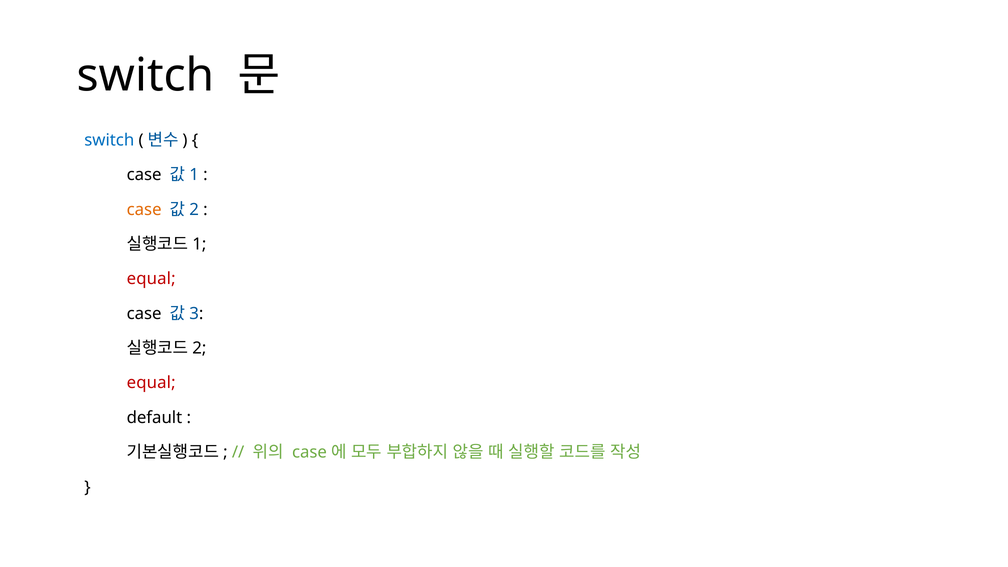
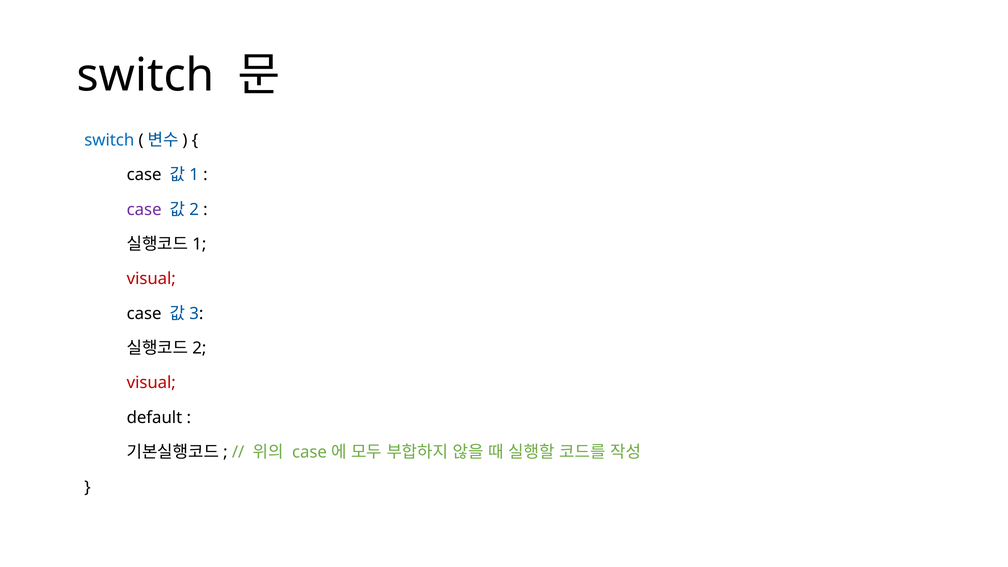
case at (144, 210) colour: orange -> purple
equal at (151, 279): equal -> visual
equal at (151, 383): equal -> visual
